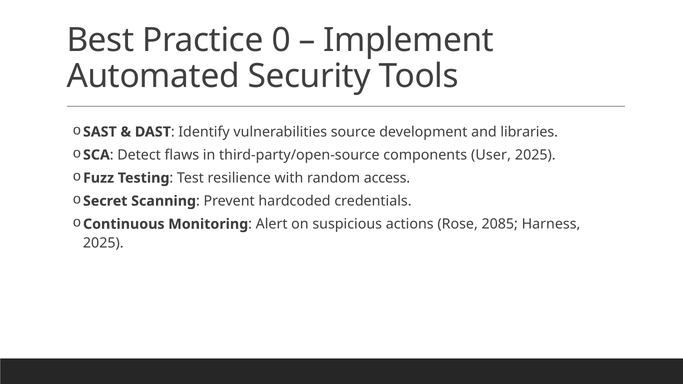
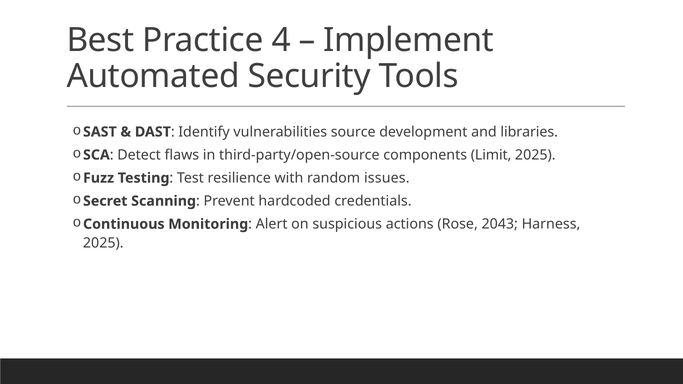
0: 0 -> 4
User: User -> Limit
access: access -> issues
2085: 2085 -> 2043
